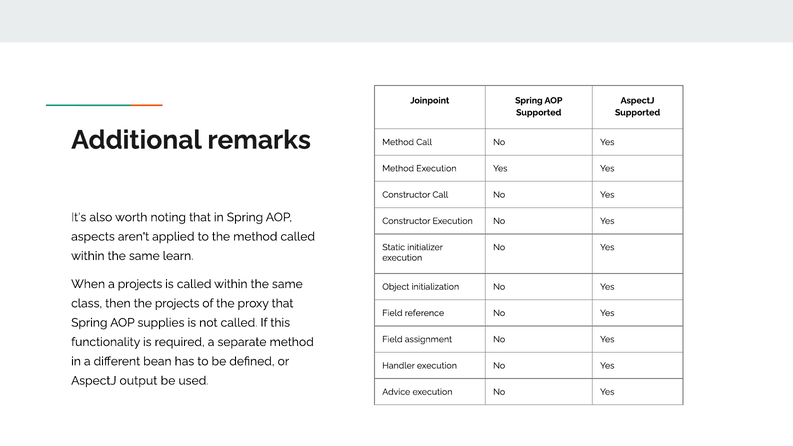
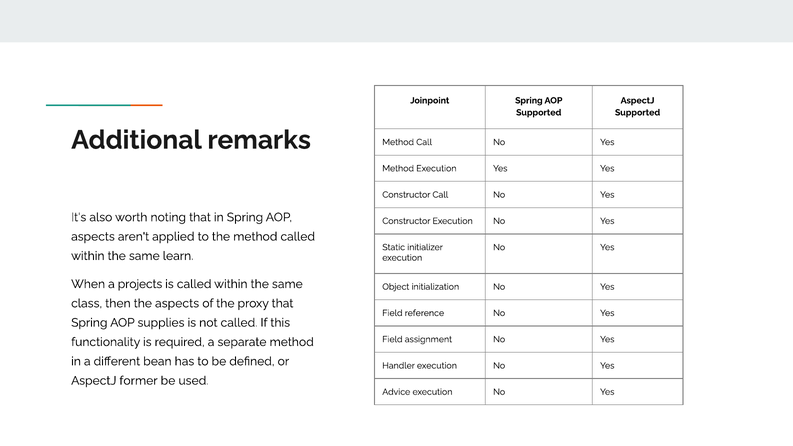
the projects: projects -> aspects
output: output -> former
